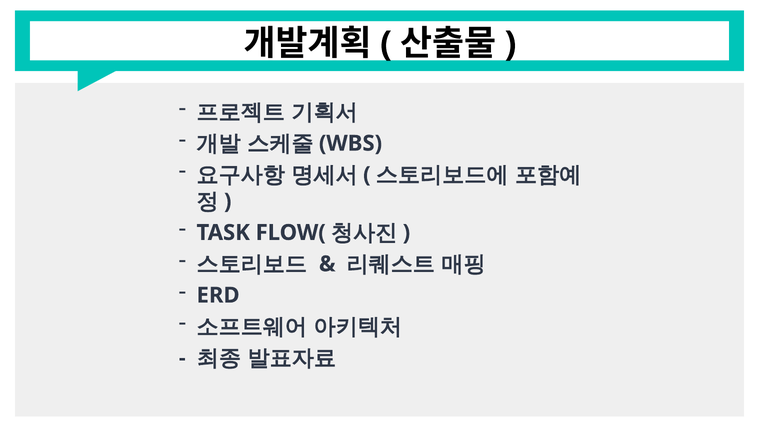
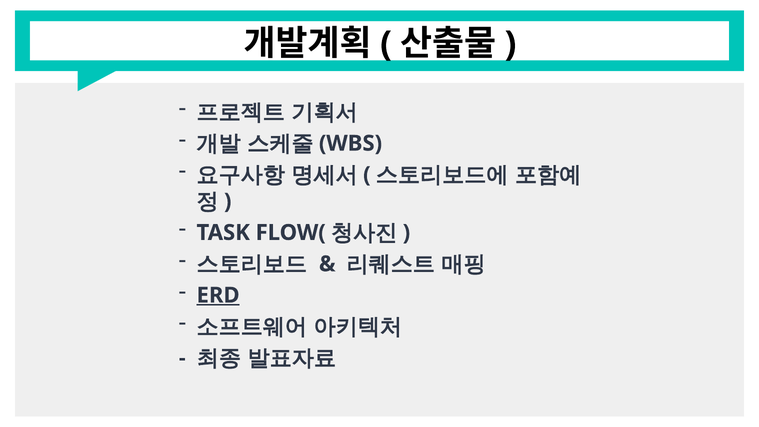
ERD underline: none -> present
